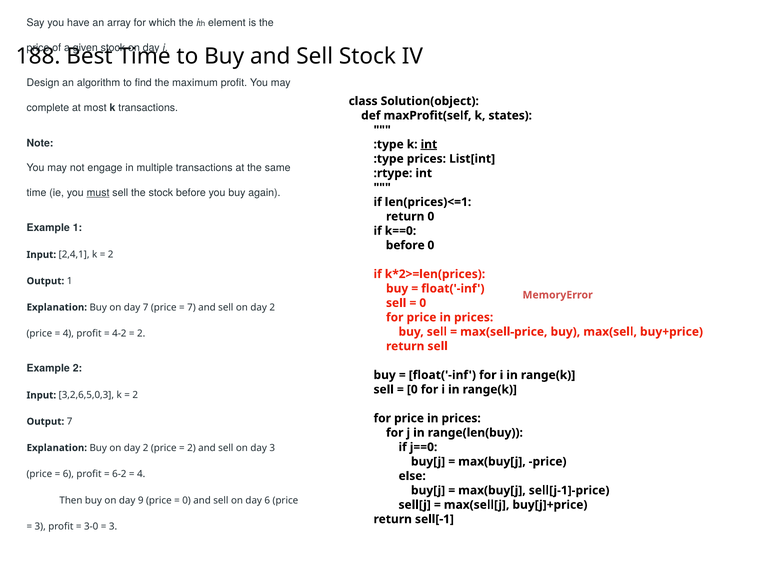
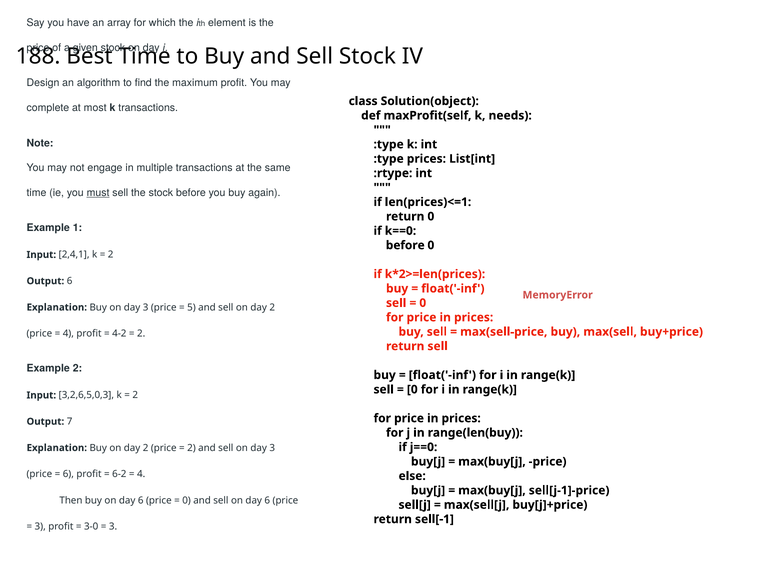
states: states -> needs
int at (429, 144) underline: present -> none
Output 1: 1 -> 6
Buy on day 7: 7 -> 3
7 at (191, 308): 7 -> 5
buy on day 9: 9 -> 6
